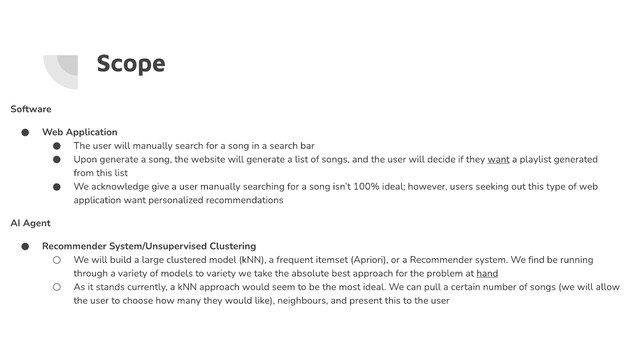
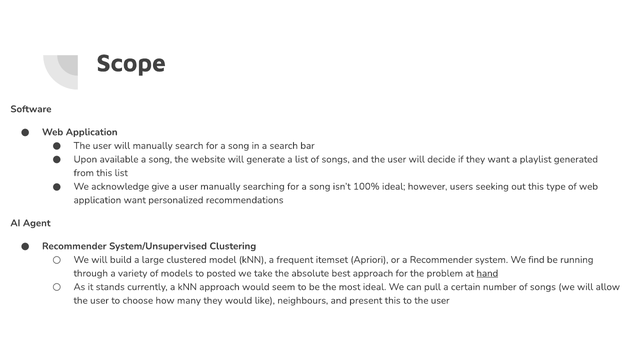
Upon generate: generate -> available
want at (499, 160) underline: present -> none
to variety: variety -> posted
